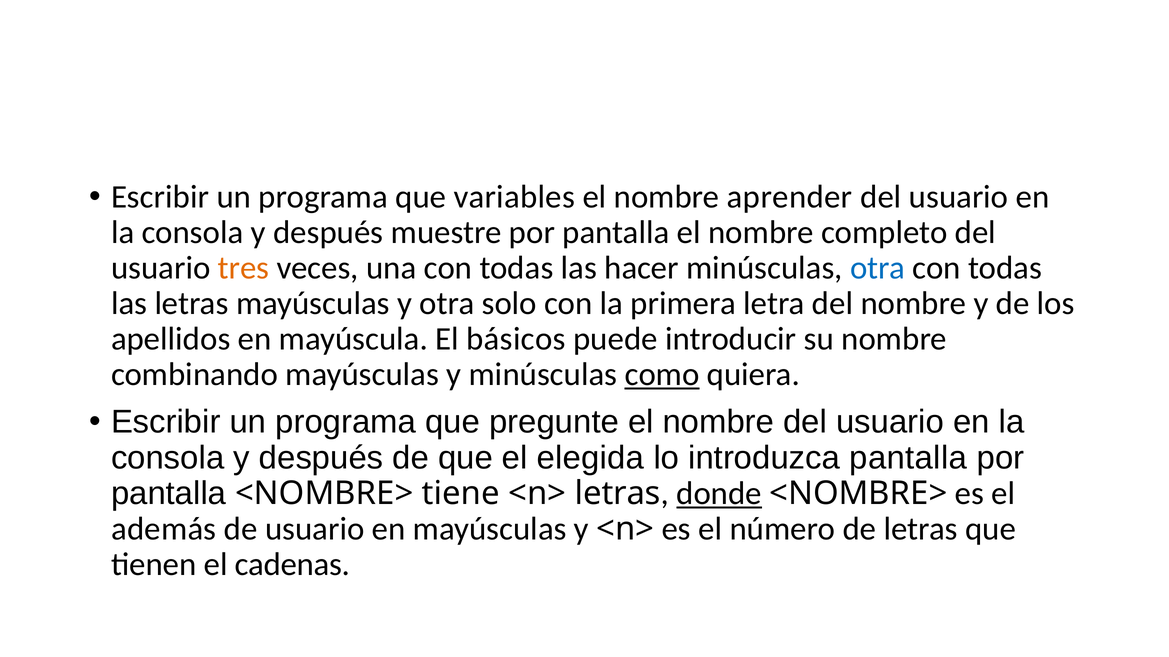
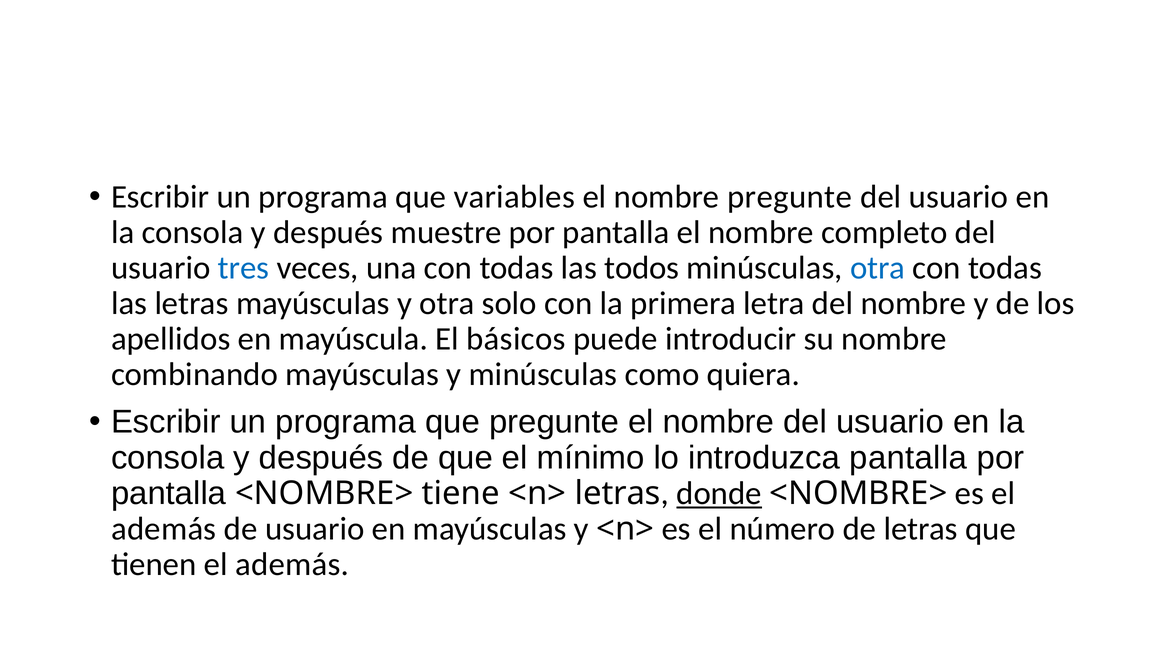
nombre aprender: aprender -> pregunte
tres colour: orange -> blue
hacer: hacer -> todos
como underline: present -> none
elegida: elegida -> mínimo
tienen el cadenas: cadenas -> además
